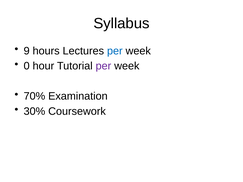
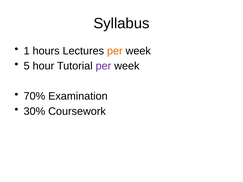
9: 9 -> 1
per at (115, 51) colour: blue -> orange
0: 0 -> 5
